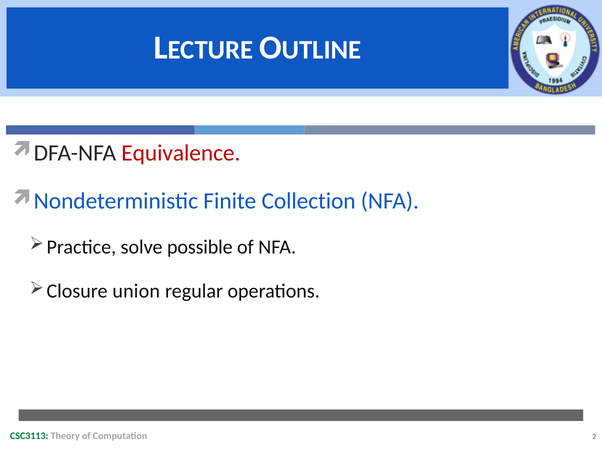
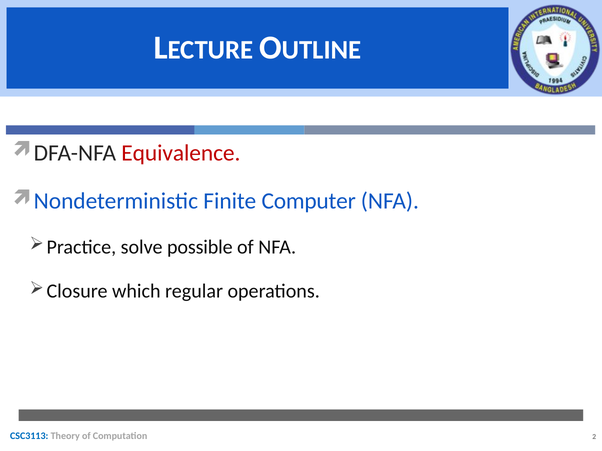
Collection: Collection -> Computer
union: union -> which
CSC3113 colour: green -> blue
